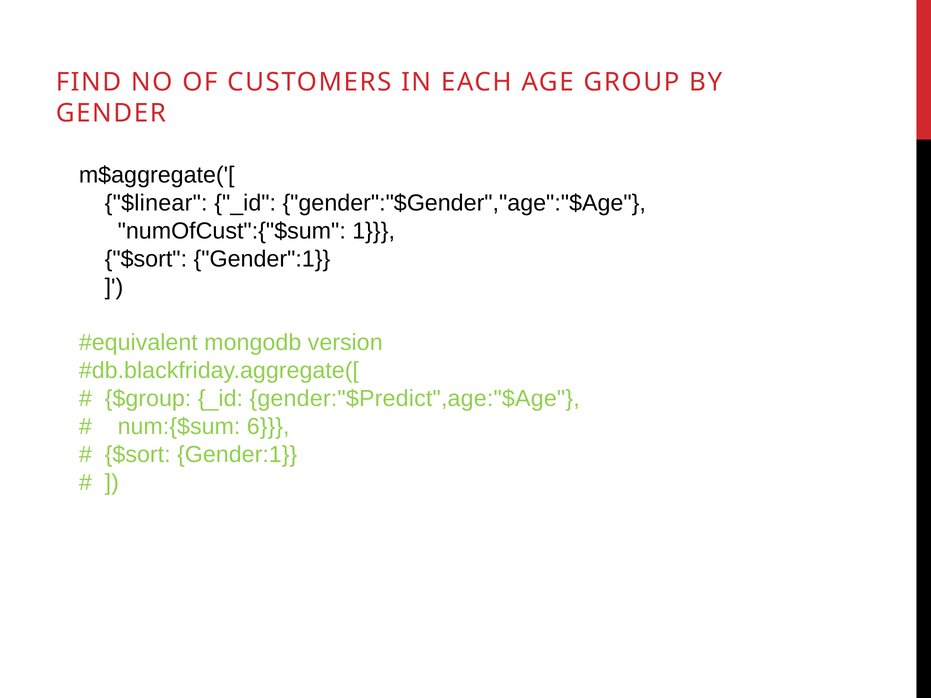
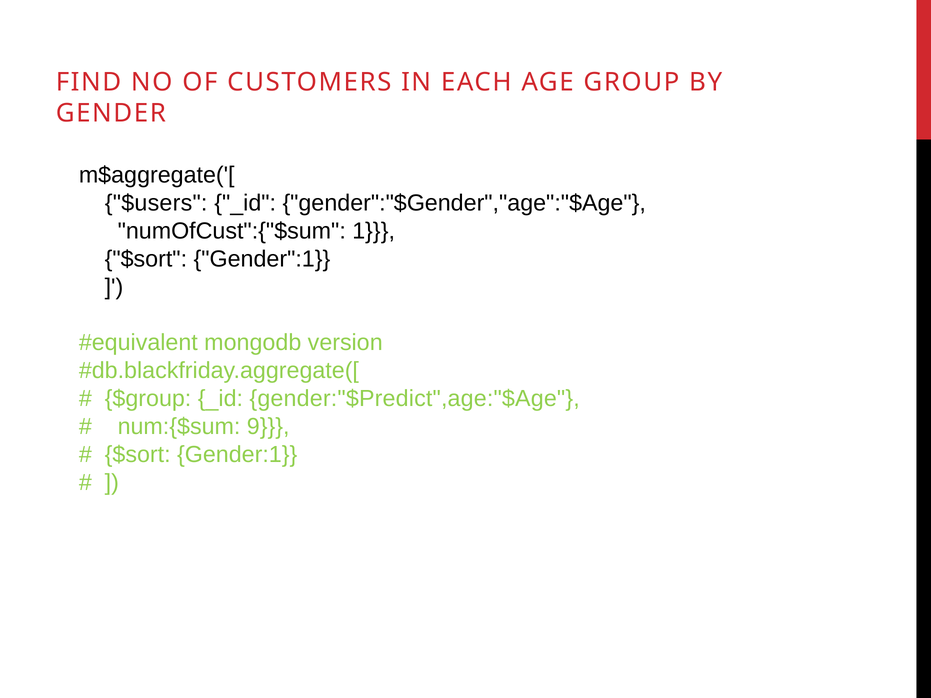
$linear: $linear -> $users
6: 6 -> 9
